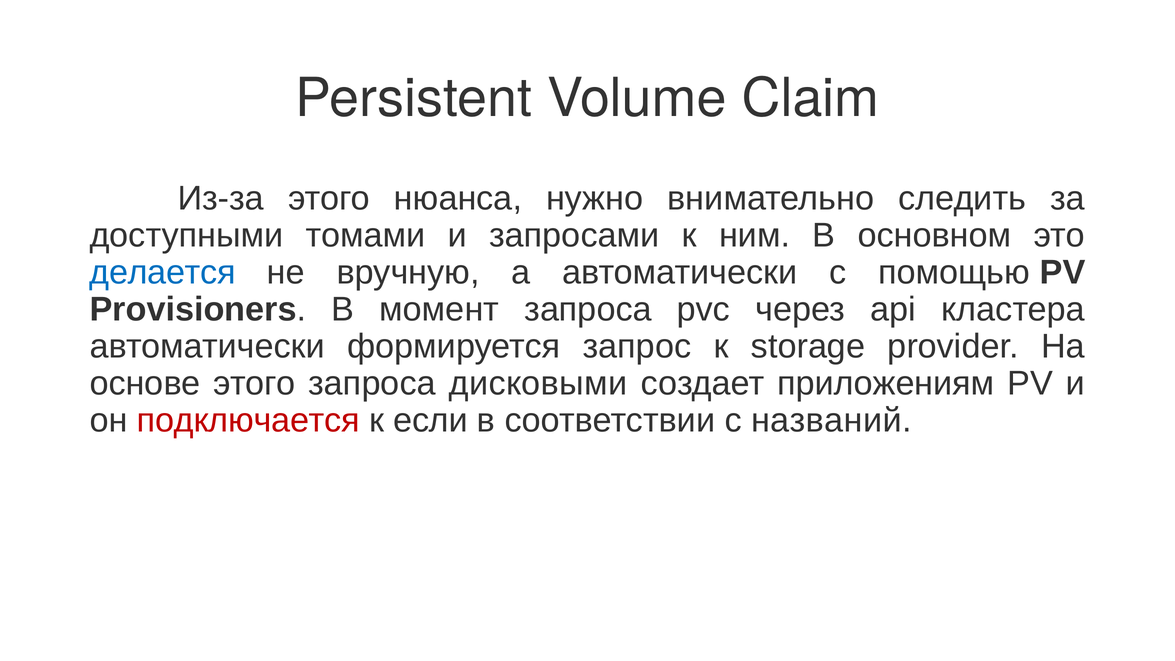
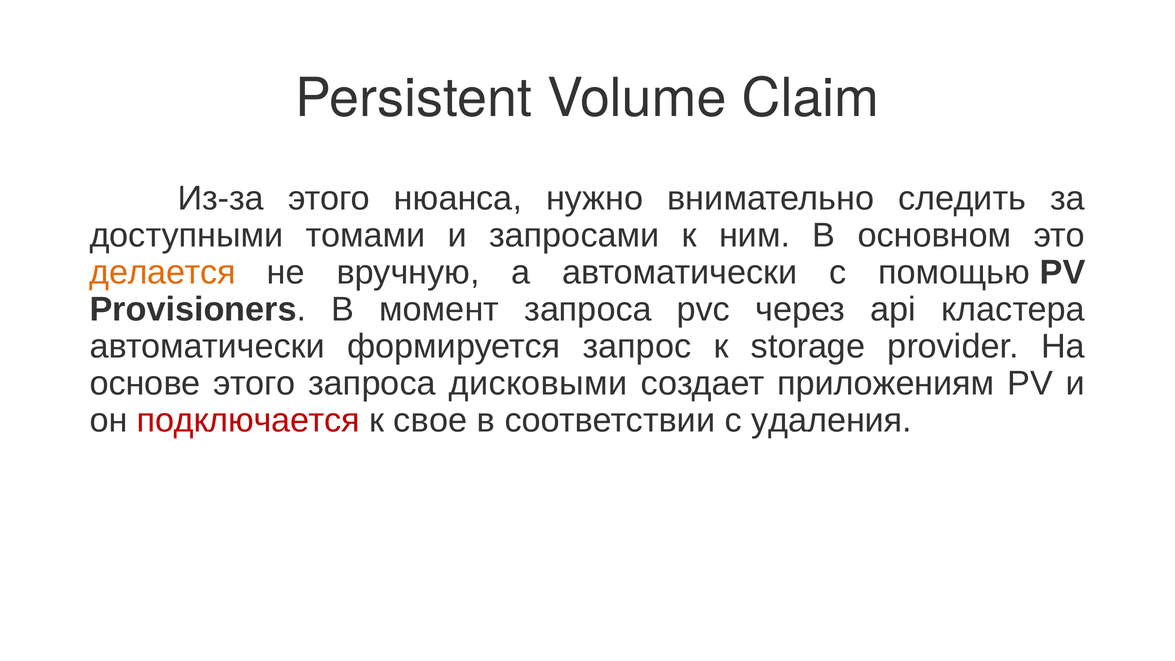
делается colour: blue -> orange
если: если -> свое
названий: названий -> удаления
